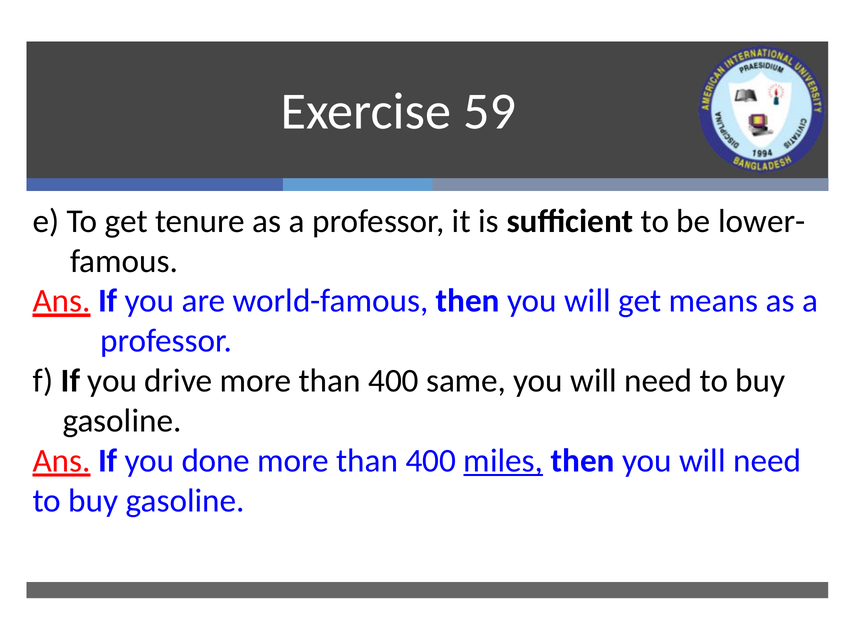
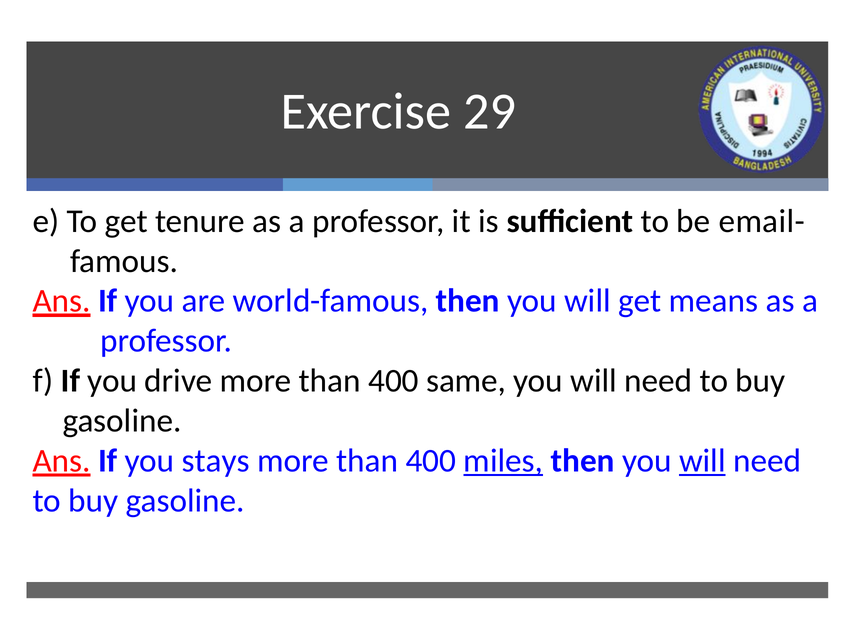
59: 59 -> 29
lower-: lower- -> email-
done: done -> stays
will at (702, 461) underline: none -> present
